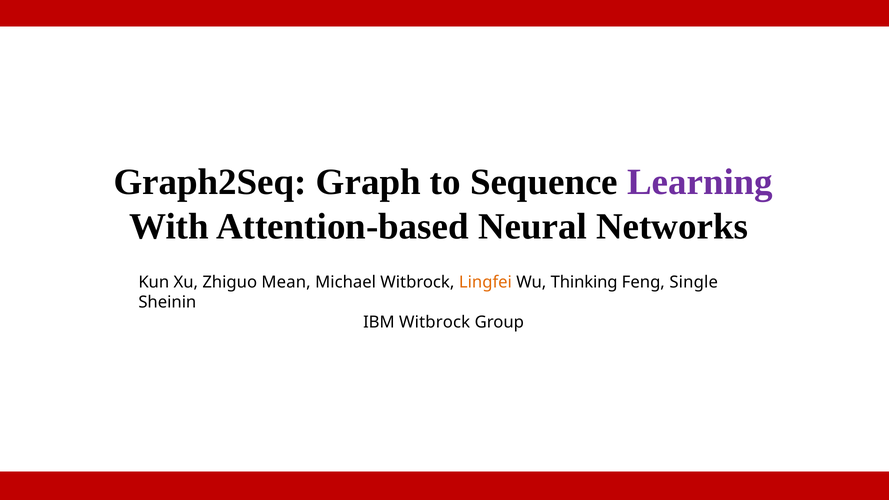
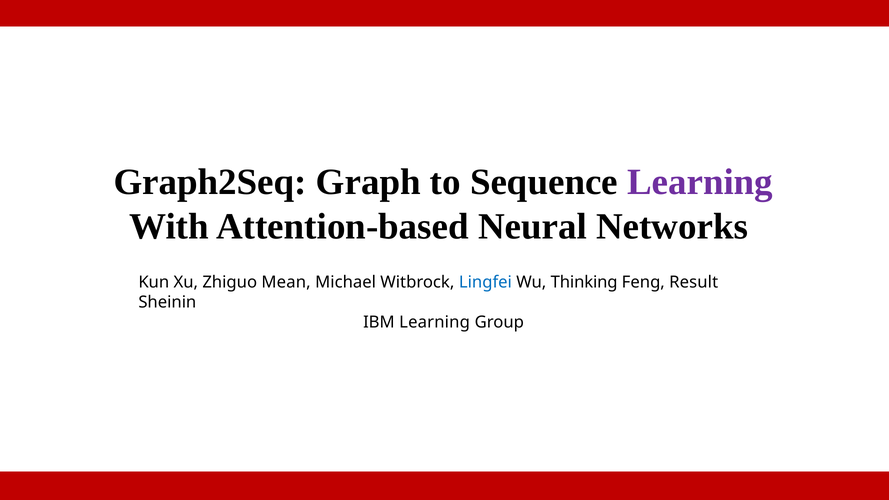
Lingfei colour: orange -> blue
Single: Single -> Result
IBM Witbrock: Witbrock -> Learning
